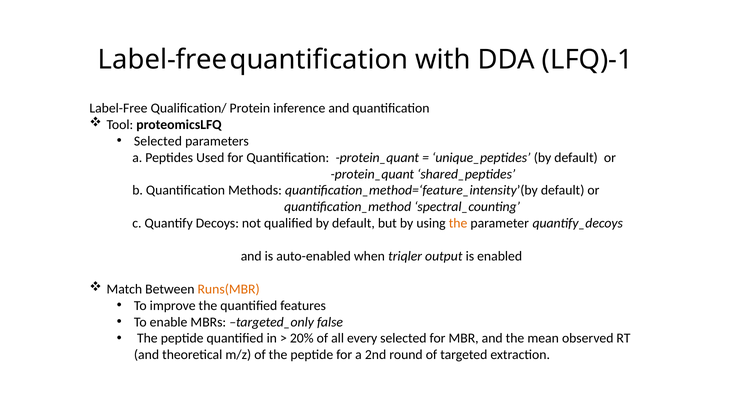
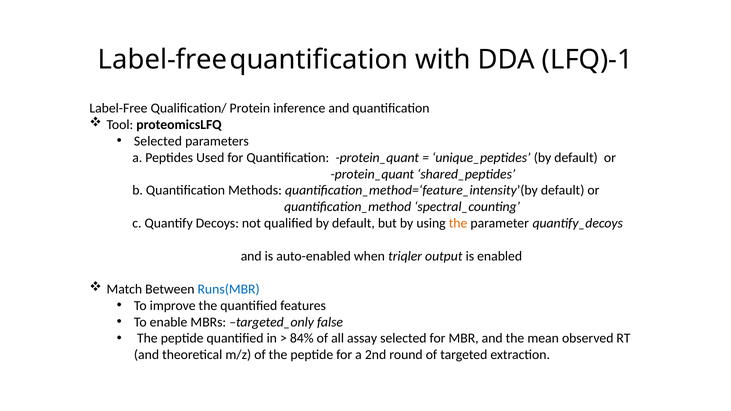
Runs(MBR colour: orange -> blue
20%: 20% -> 84%
every: every -> assay
